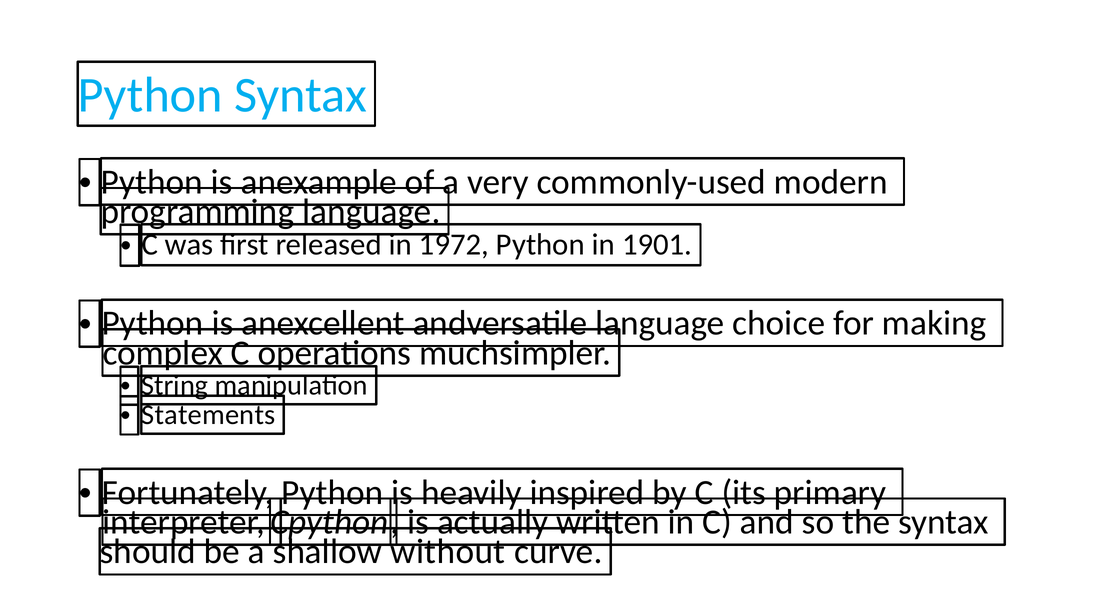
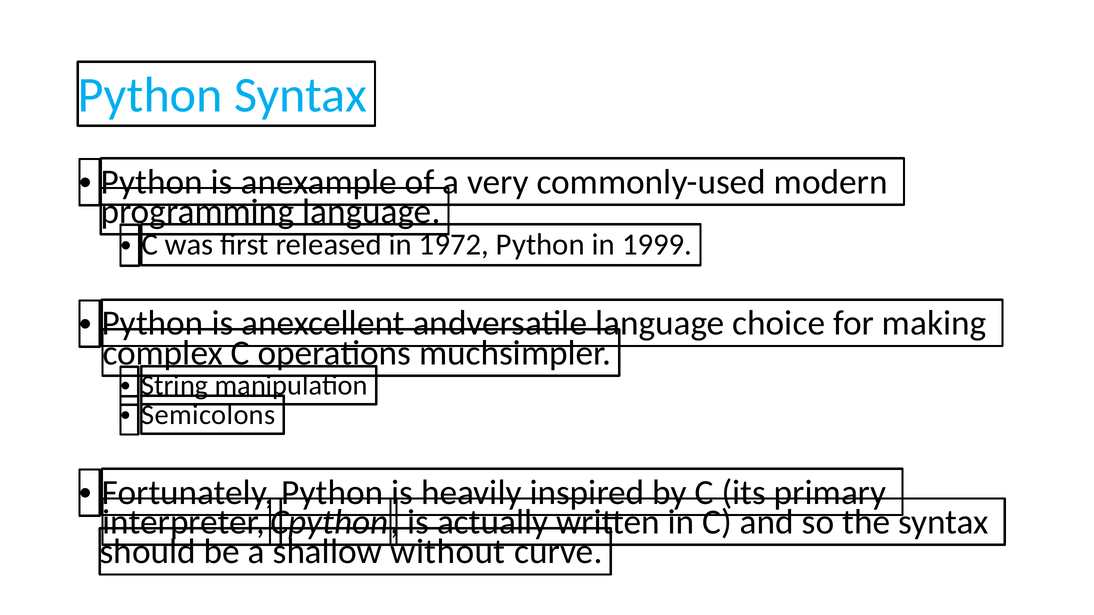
1901: 1901 -> 1999
Statements: Statements -> Semicolons
